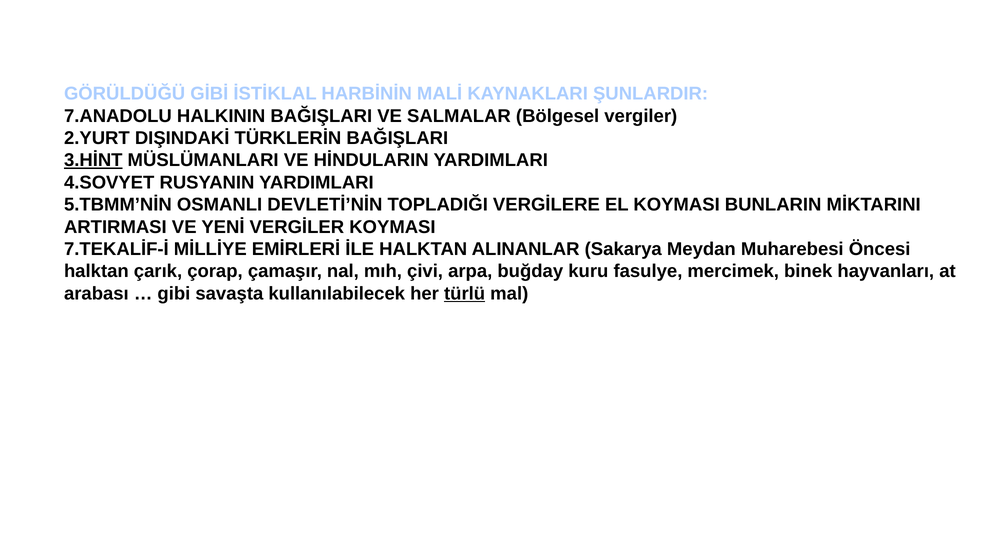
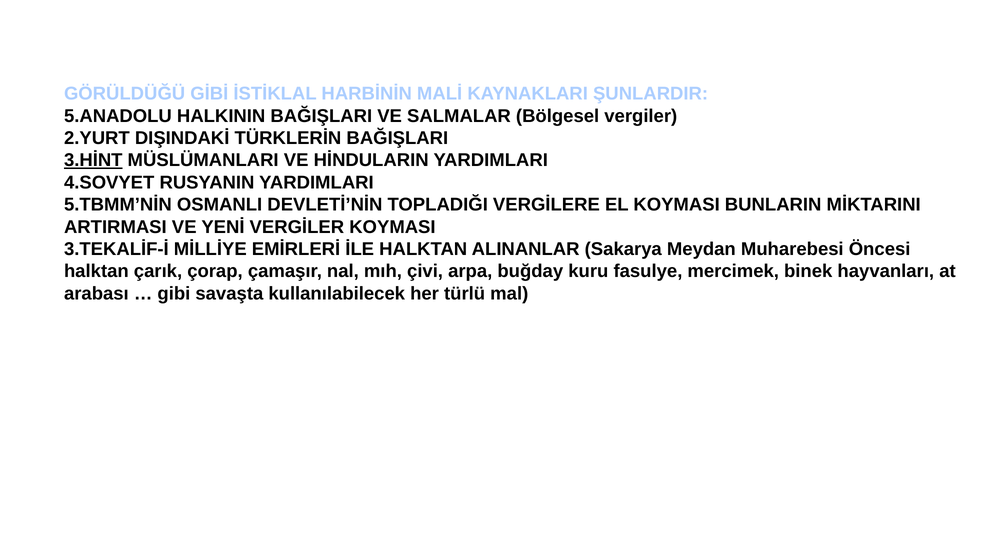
7.ANADOLU: 7.ANADOLU -> 5.ANADOLU
7.TEKALİF-İ: 7.TEKALİF-İ -> 3.TEKALİF-İ
türlü underline: present -> none
